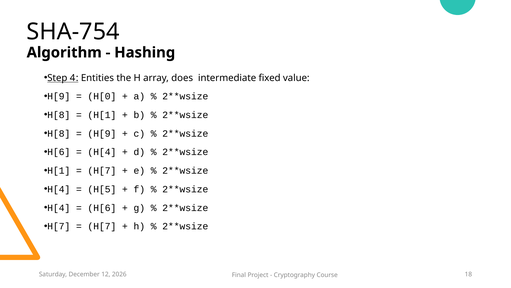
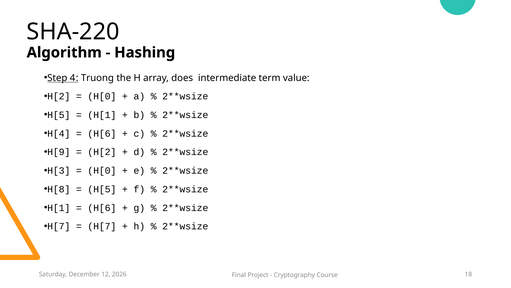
SHA-754: SHA-754 -> SHA-220
Entities: Entities -> Truong
fixed: fixed -> term
H[9 at (59, 96): H[9 -> H[2
H[8 at (59, 115): H[8 -> H[5
H[8 at (59, 133): H[8 -> H[4
H[9 at (102, 133): H[9 -> H[6
H[6 at (59, 152): H[6 -> H[9
H[4 at (102, 152): H[4 -> H[2
H[1 at (59, 170): H[1 -> H[3
H[7 at (102, 170): H[7 -> H[0
H[4 at (59, 189): H[4 -> H[8
H[4 at (59, 207): H[4 -> H[1
